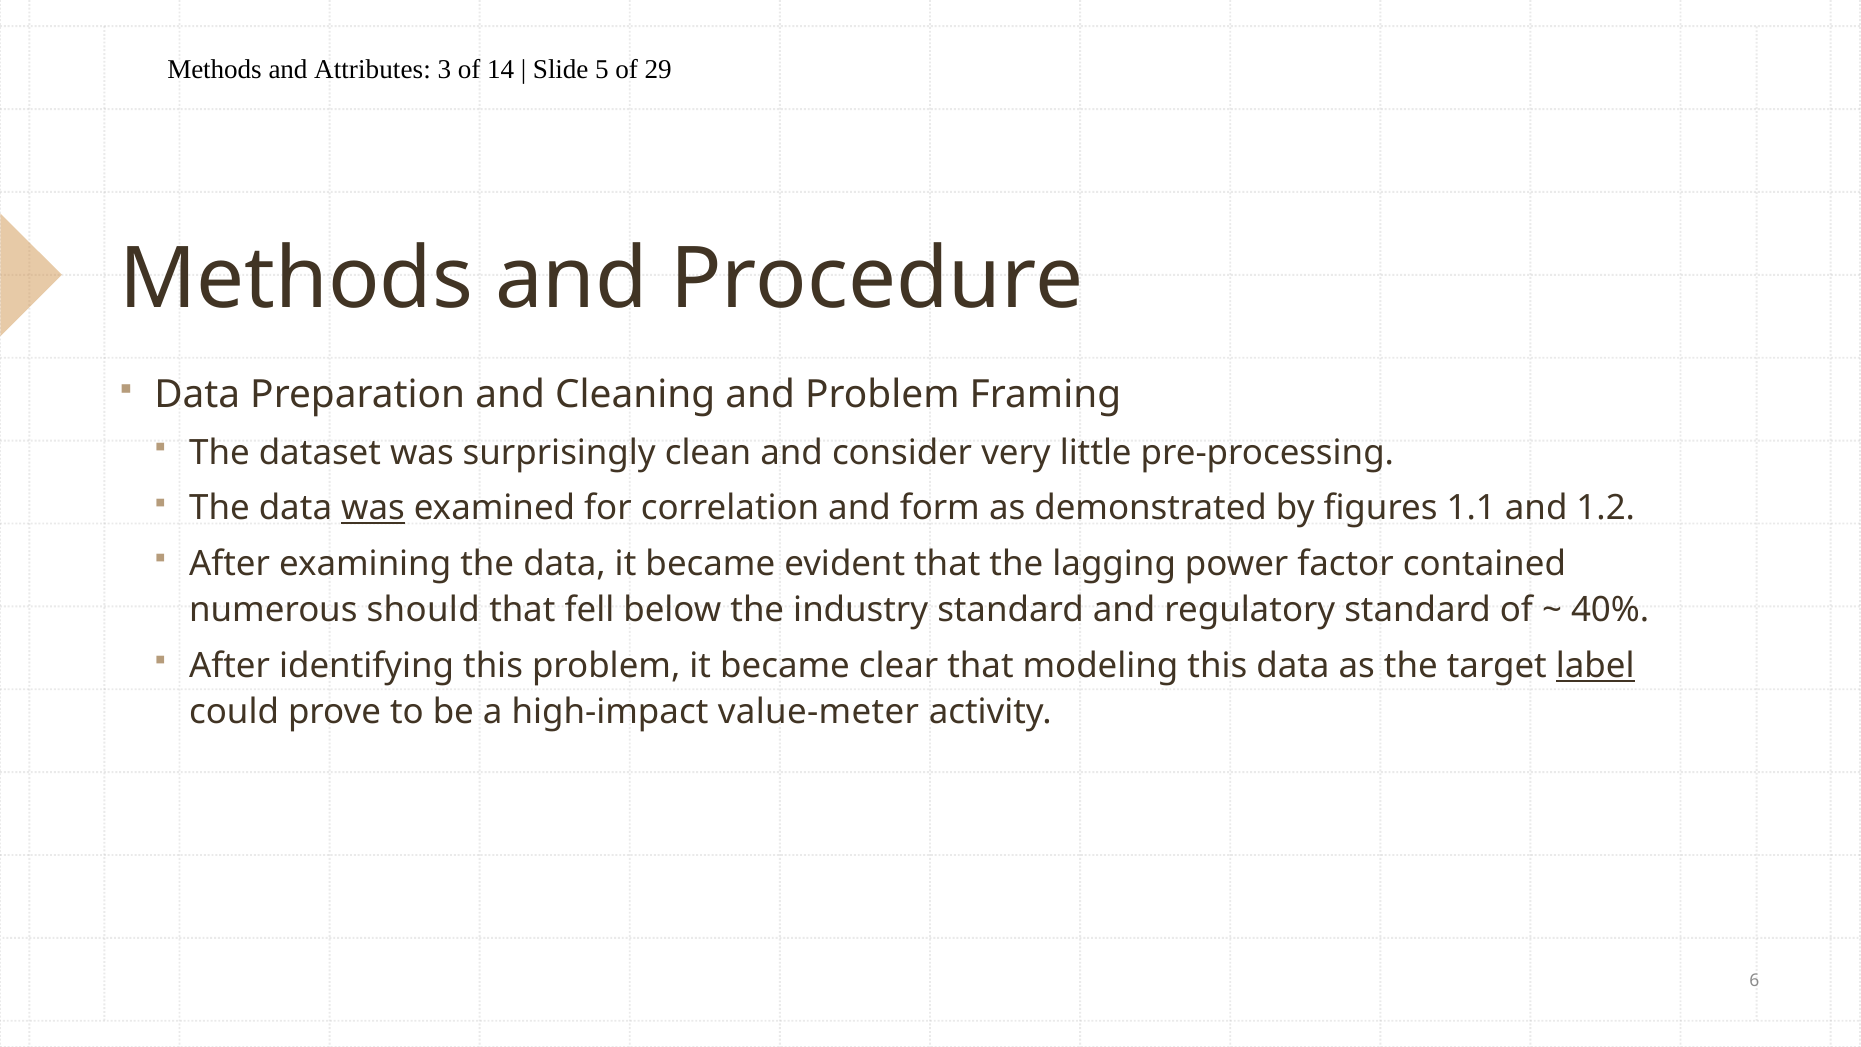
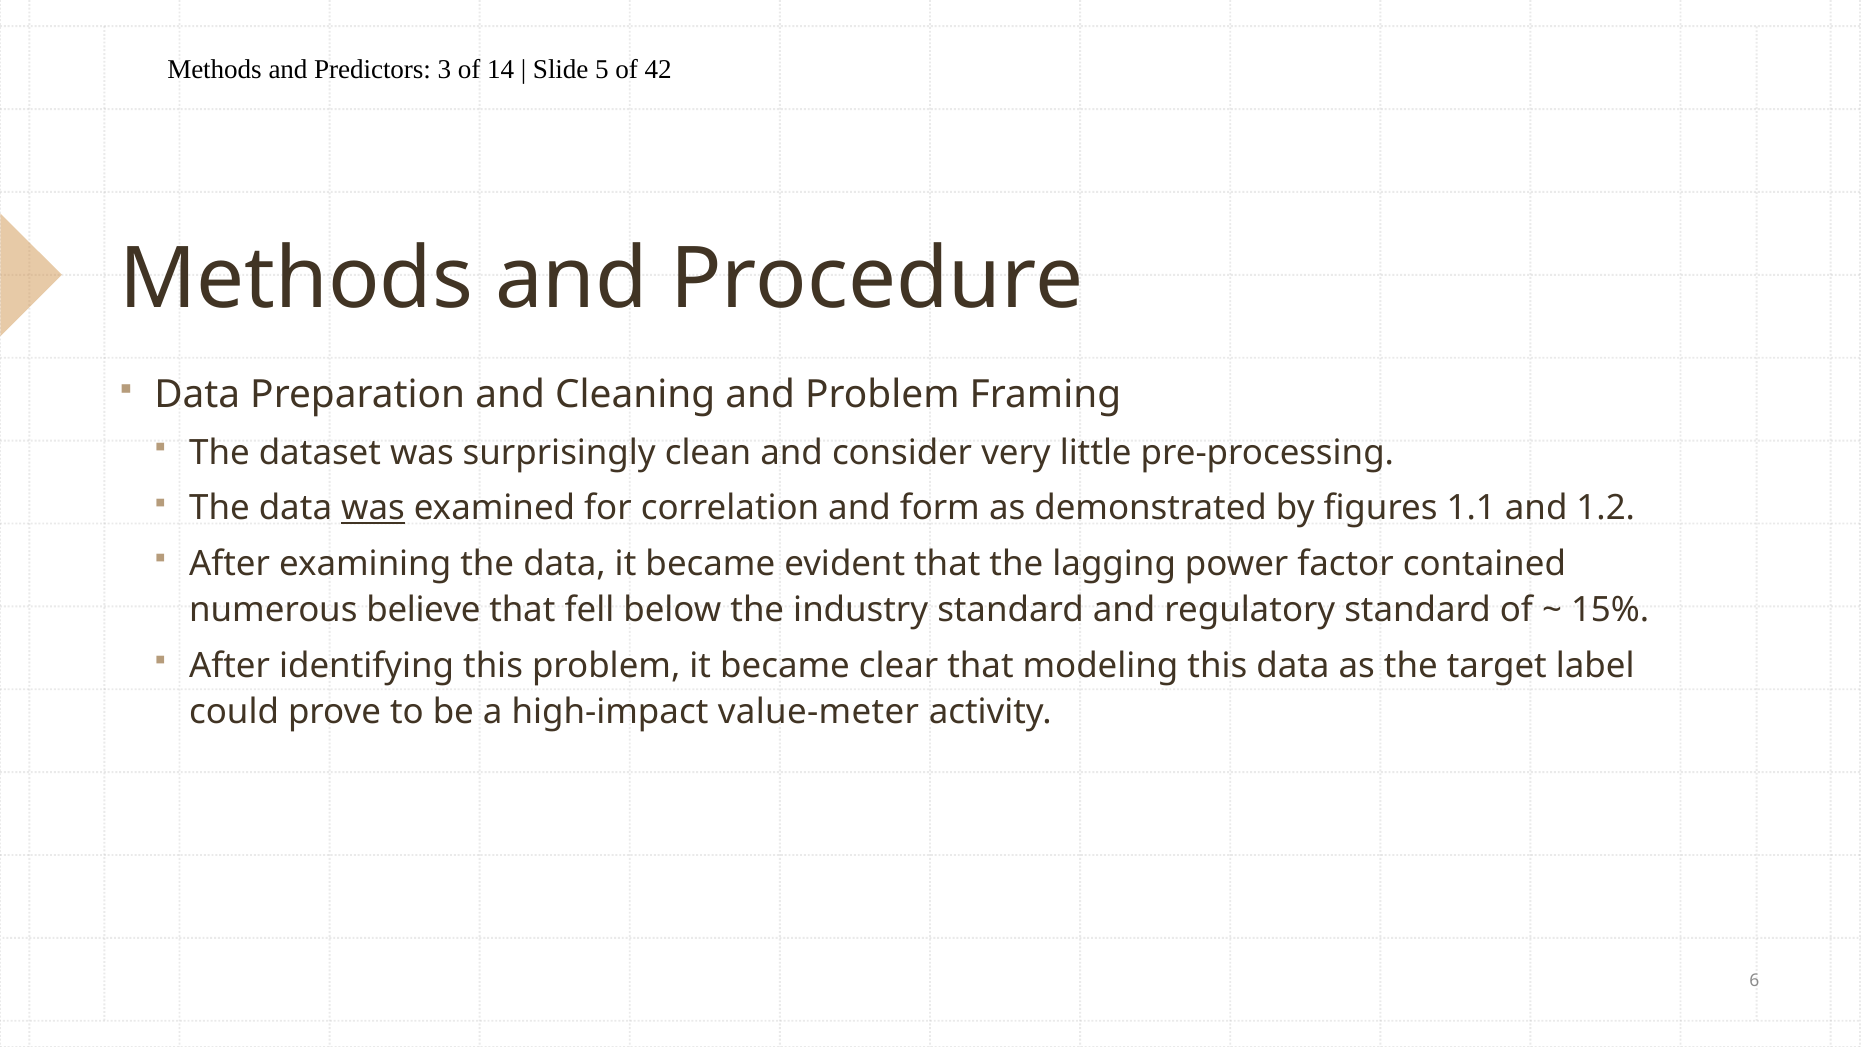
Attributes: Attributes -> Predictors
29: 29 -> 42
should: should -> believe
40%: 40% -> 15%
label underline: present -> none
